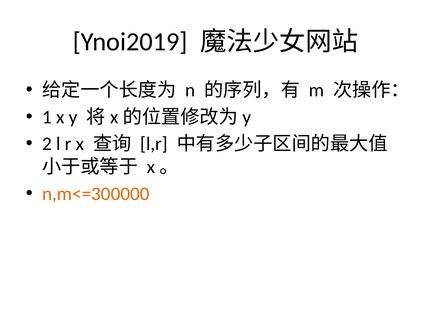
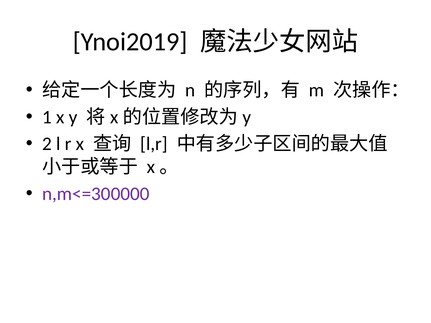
n,m<=300000 colour: orange -> purple
